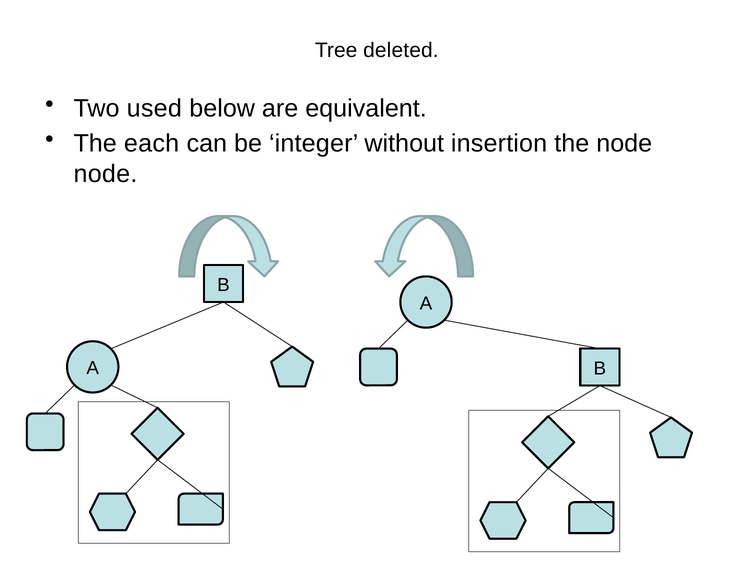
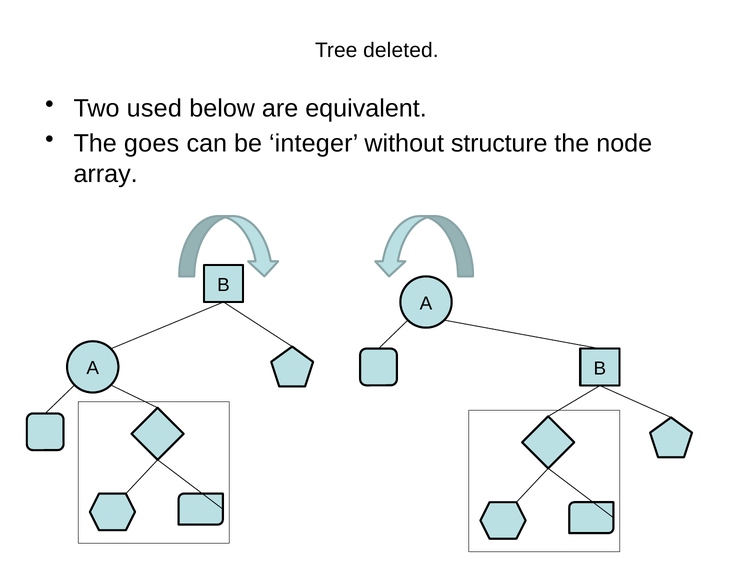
each: each -> goes
insertion: insertion -> structure
node at (105, 174): node -> array
